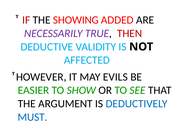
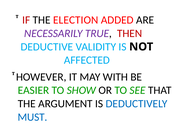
SHOWING: SHOWING -> ELECTION
EVILS: EVILS -> WITH
